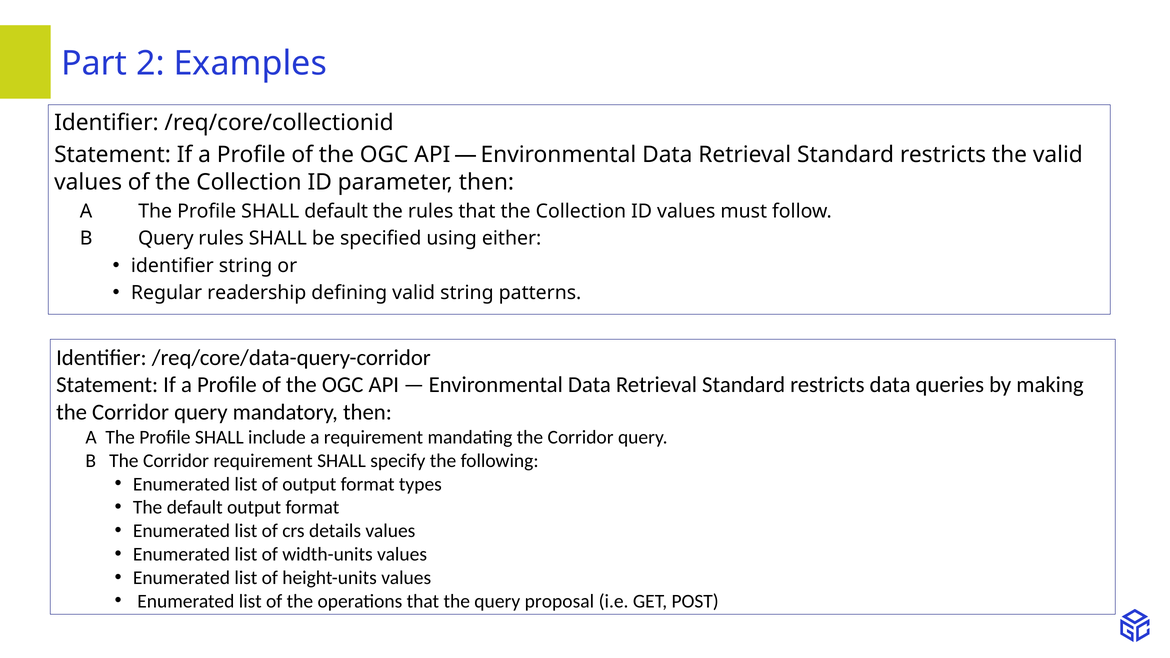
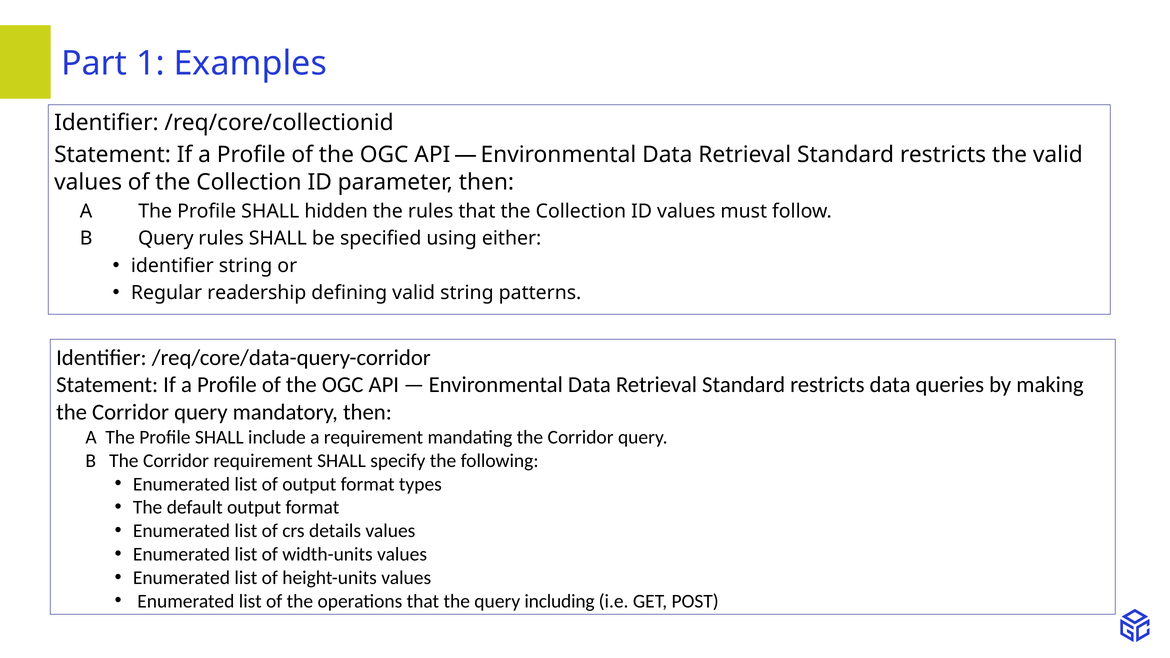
2: 2 -> 1
SHALL default: default -> hidden
proposal: proposal -> including
